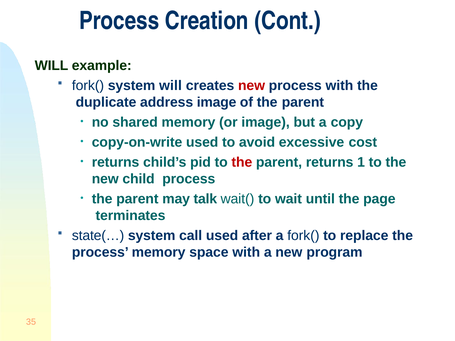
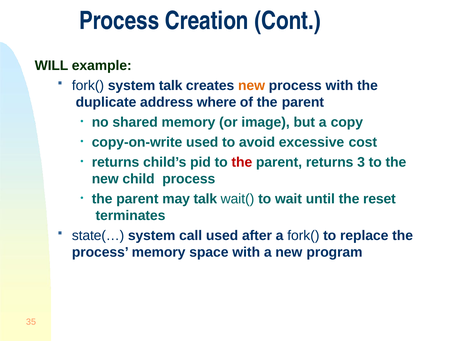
system will: will -> talk
new at (251, 86) colour: red -> orange
address image: image -> where
1: 1 -> 3
page: page -> reset
